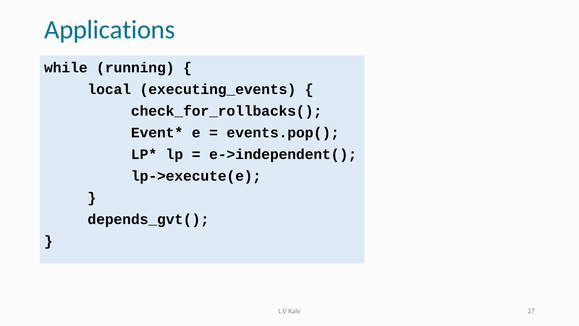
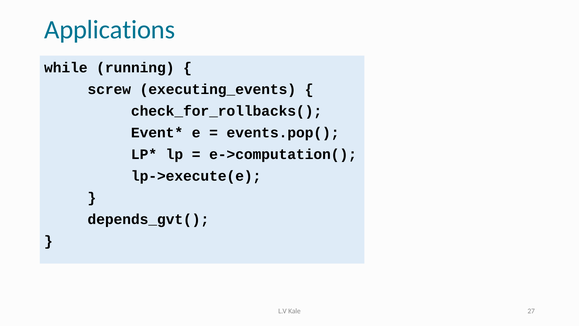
local: local -> screw
e->independent(: e->independent( -> e->computation(
